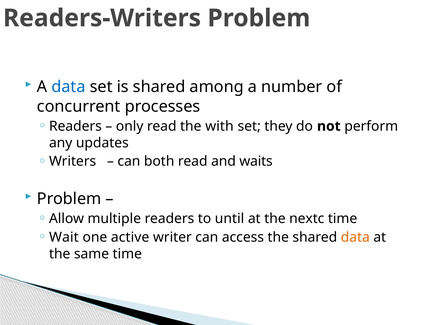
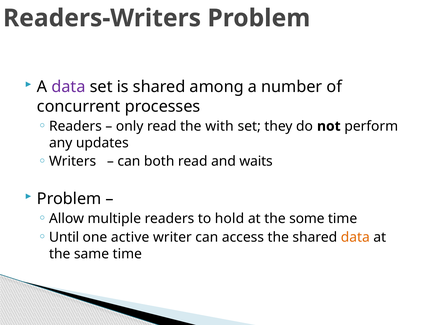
data at (69, 87) colour: blue -> purple
until: until -> hold
nextc: nextc -> some
Wait: Wait -> Until
